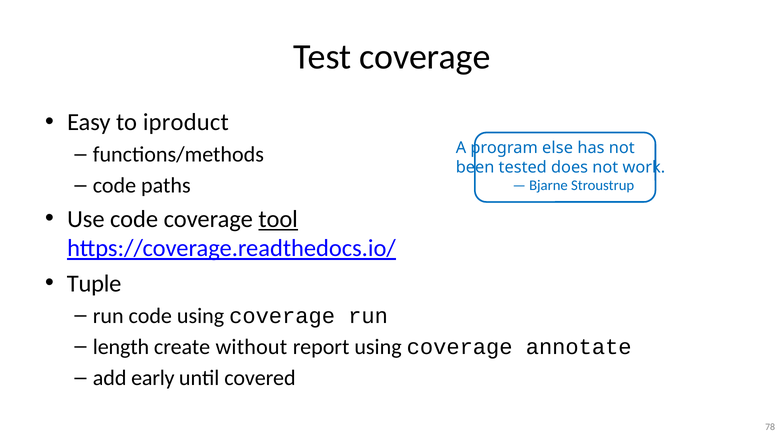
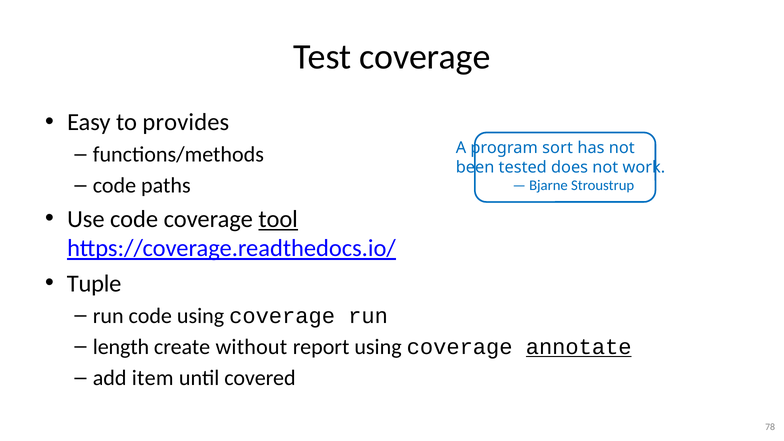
iproduct: iproduct -> provides
else: else -> sort
annotate underline: none -> present
early: early -> item
